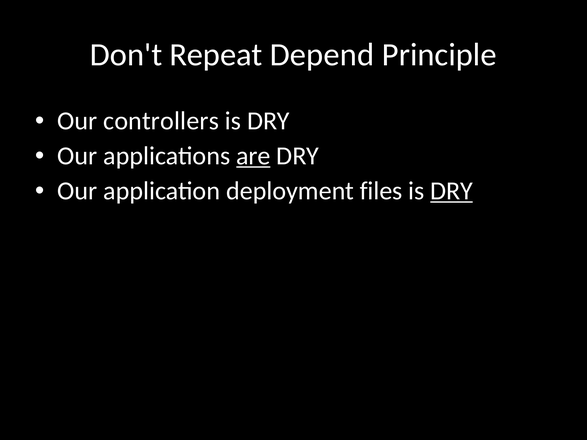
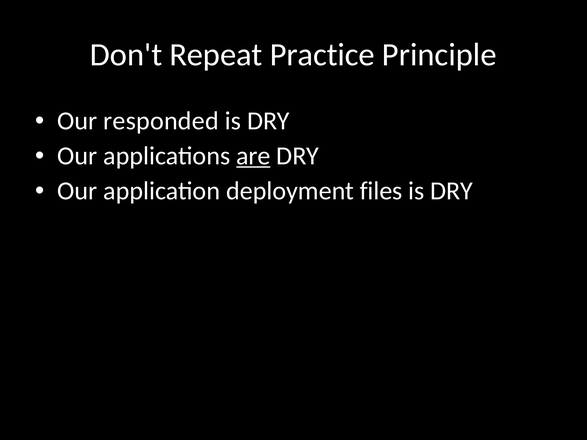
Depend: Depend -> Practice
controllers: controllers -> responded
DRY at (452, 191) underline: present -> none
